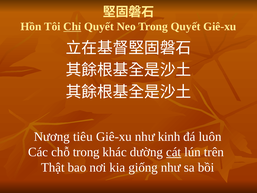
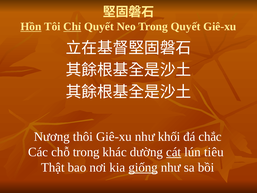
Hồn underline: none -> present
tiêu: tiêu -> thôi
kinh: kinh -> khối
luôn: luôn -> chắc
trên: trên -> tiêu
giống underline: none -> present
